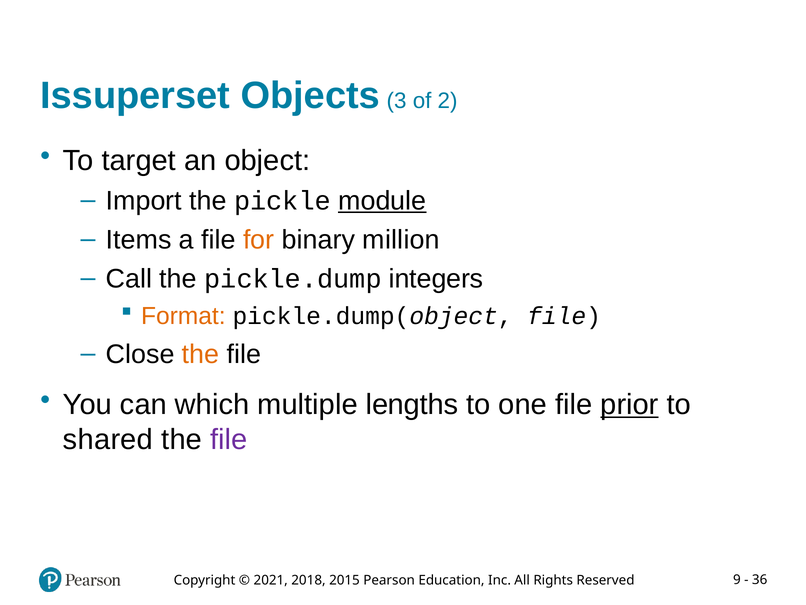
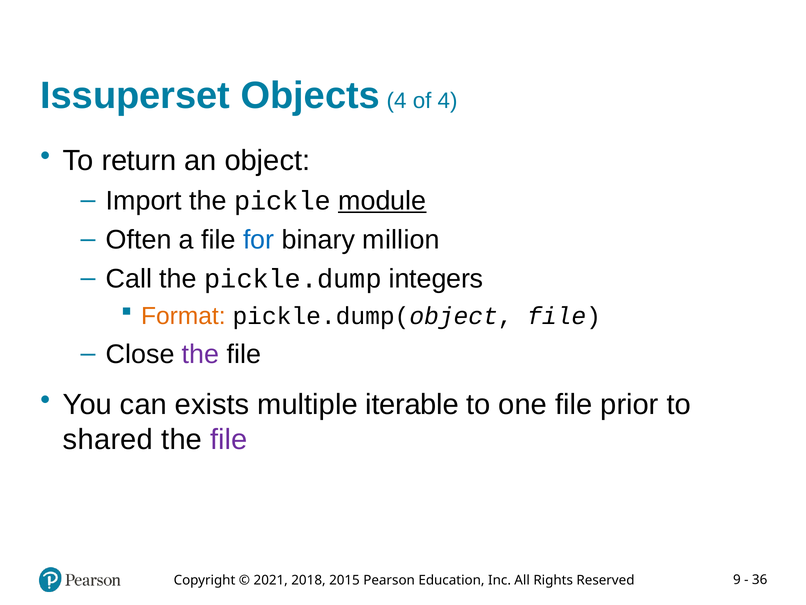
Objects 3: 3 -> 4
of 2: 2 -> 4
target: target -> return
Items: Items -> Often
for colour: orange -> blue
the at (201, 354) colour: orange -> purple
which: which -> exists
lengths: lengths -> iterable
prior underline: present -> none
